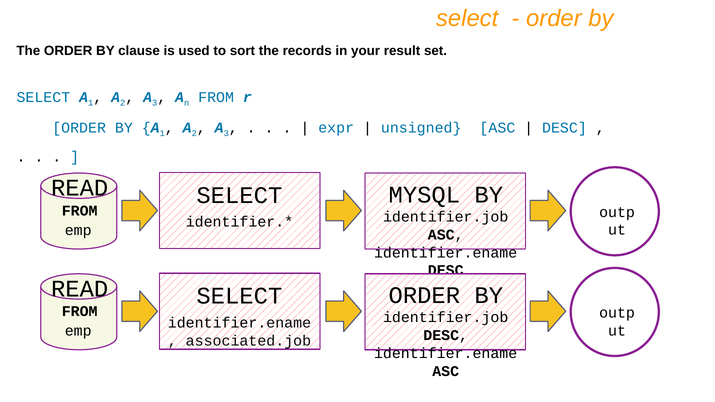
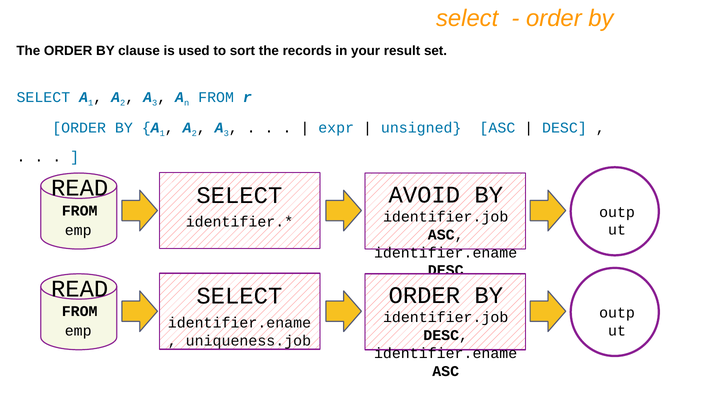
MYSQL: MYSQL -> AVOID
associated.job: associated.job -> uniqueness.job
